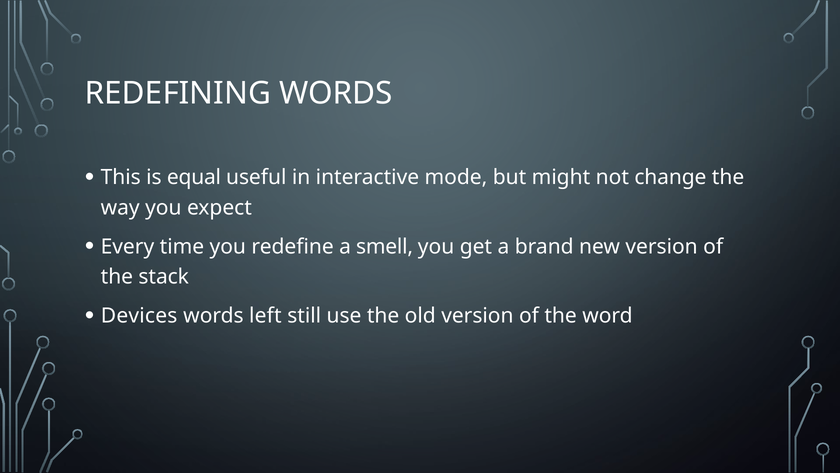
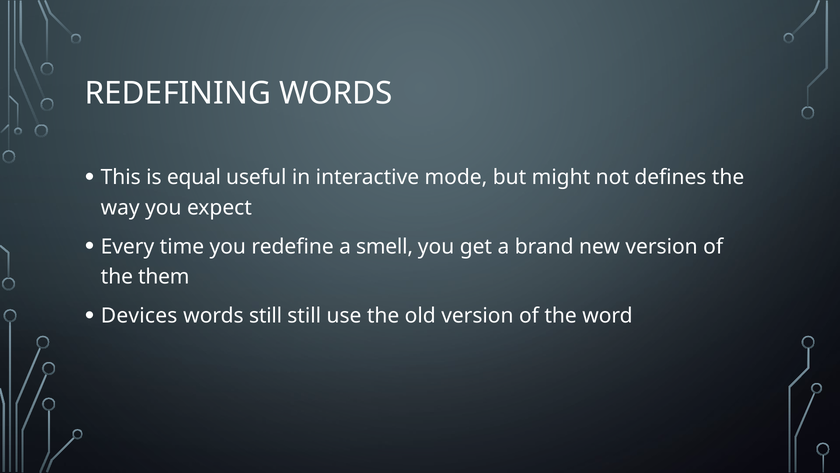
change: change -> defines
stack: stack -> them
words left: left -> still
